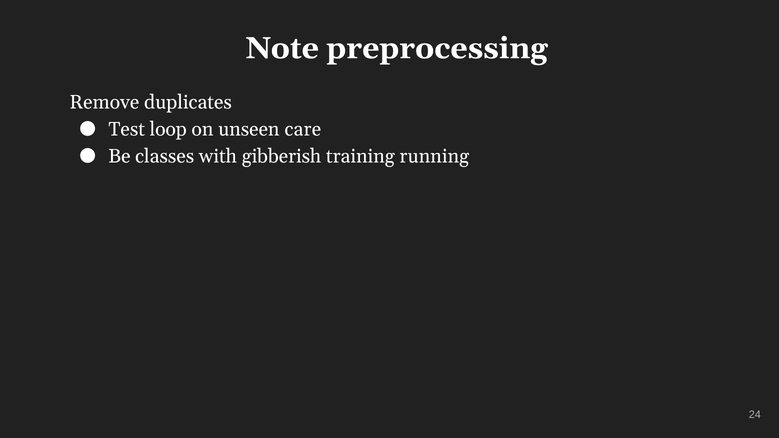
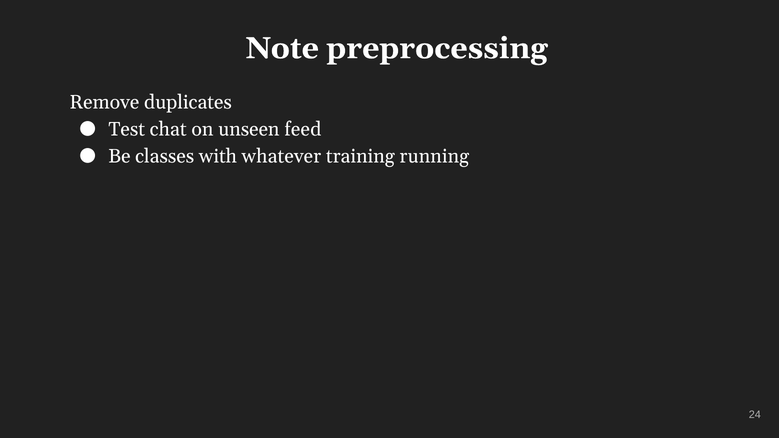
loop: loop -> chat
care: care -> feed
gibberish: gibberish -> whatever
